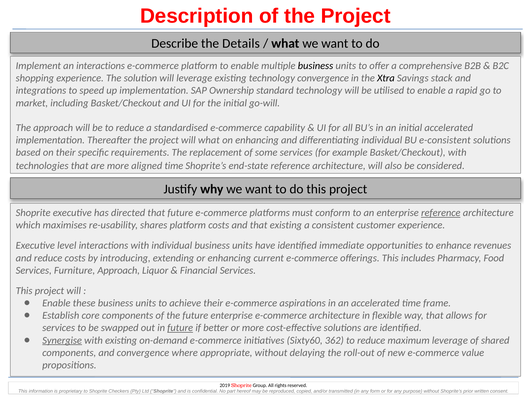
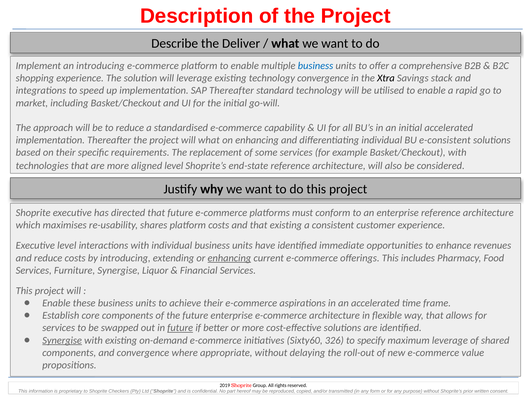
Details: Details -> Deliver
an interactions: interactions -> introducing
business at (316, 66) colour: black -> blue
SAP Ownership: Ownership -> Thereafter
aligned time: time -> level
reference at (441, 213) underline: present -> none
enhancing at (229, 258) underline: none -> present
Furniture Approach: Approach -> Synergise
362: 362 -> 326
reduce at (371, 341): reduce -> specify
